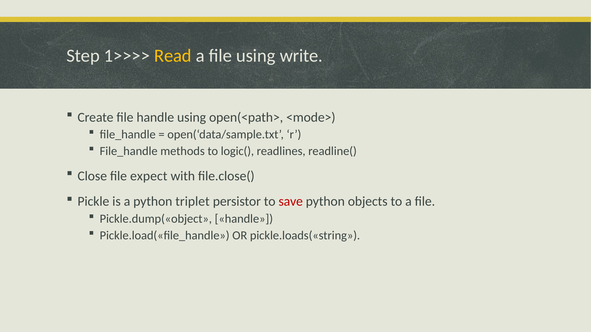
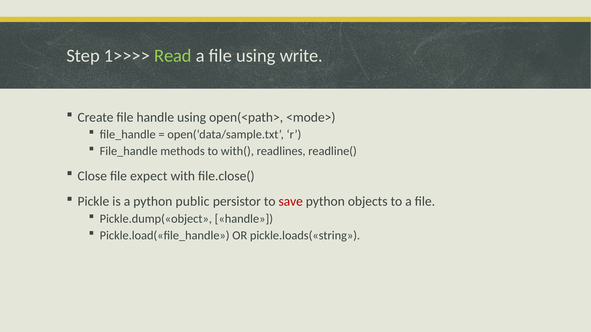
Read colour: yellow -> light green
logic(: logic( -> with(
triplet: triplet -> public
